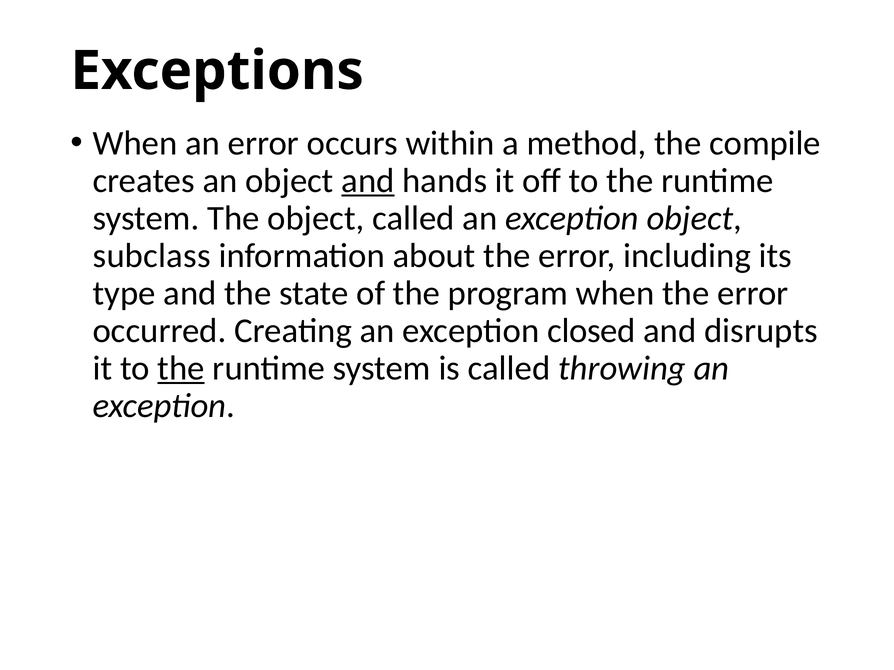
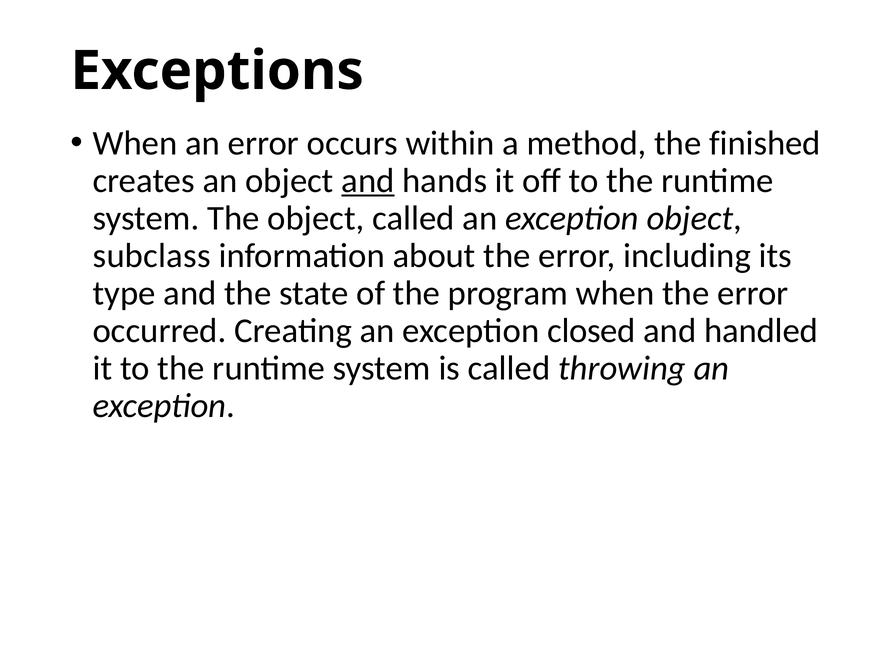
compile: compile -> finished
disrupts: disrupts -> handled
the at (181, 368) underline: present -> none
